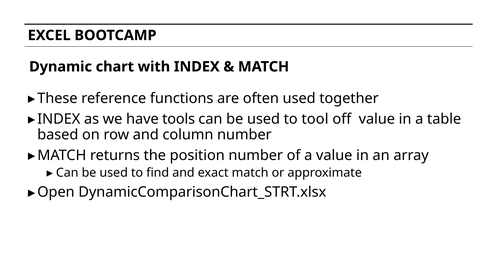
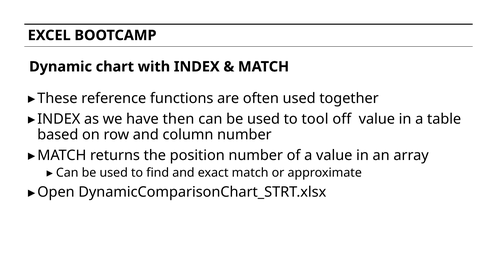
tools: tools -> then
